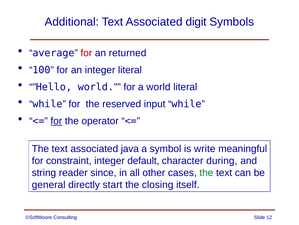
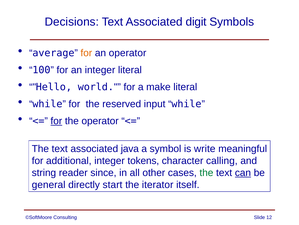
Additional: Additional -> Decisions
for at (86, 53) colour: red -> orange
an returned: returned -> operator
a world: world -> make
constraint: constraint -> additional
default: default -> tokens
during: during -> calling
can underline: none -> present
closing: closing -> iterator
